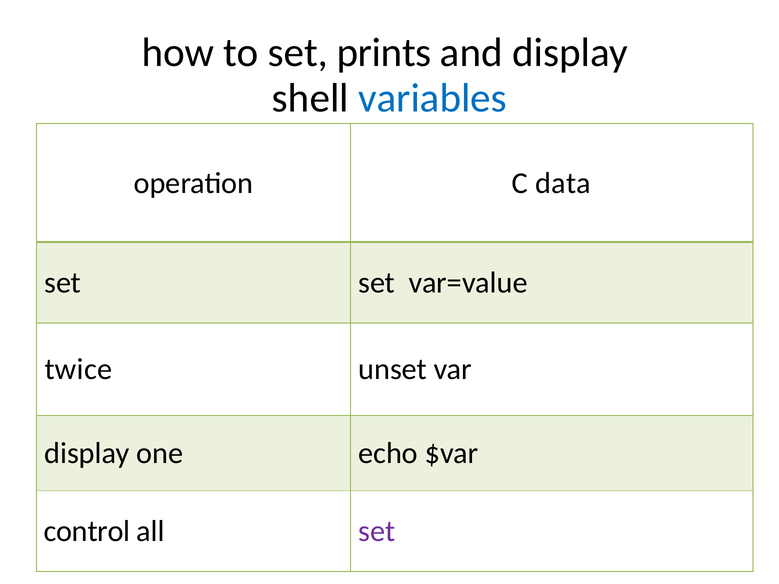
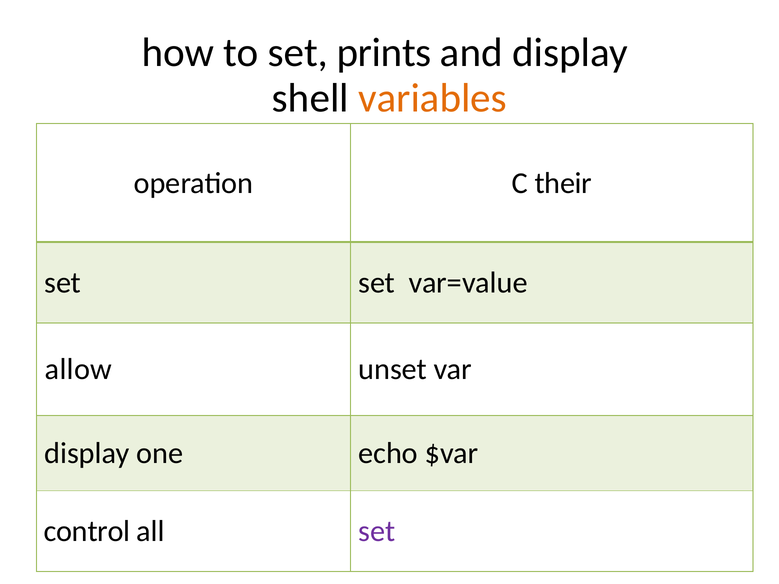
variables colour: blue -> orange
data: data -> their
twice: twice -> allow
